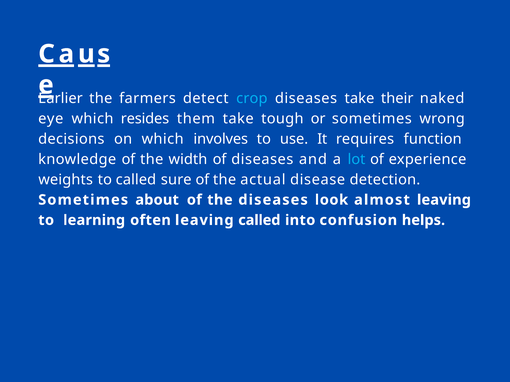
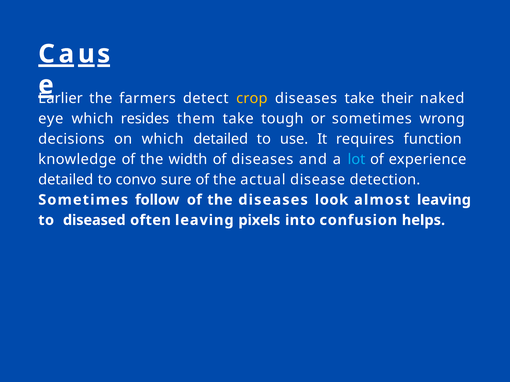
crop colour: light blue -> yellow
which involves: involves -> detailed
weights at (66, 180): weights -> detailed
to called: called -> convo
about: about -> follow
learning: learning -> diseased
leaving called: called -> pixels
